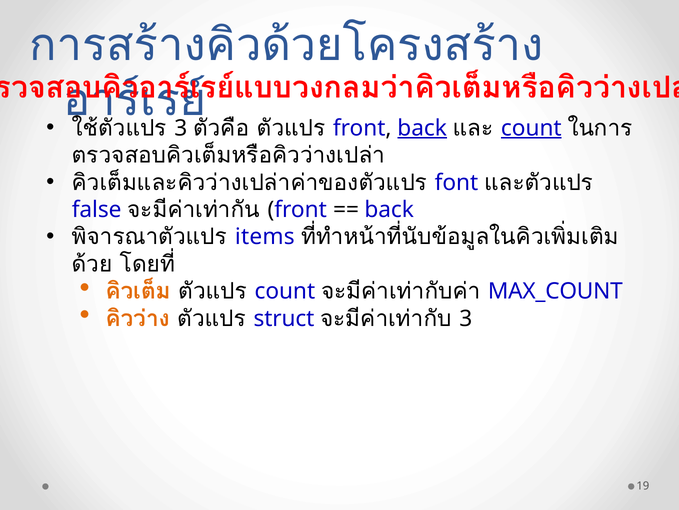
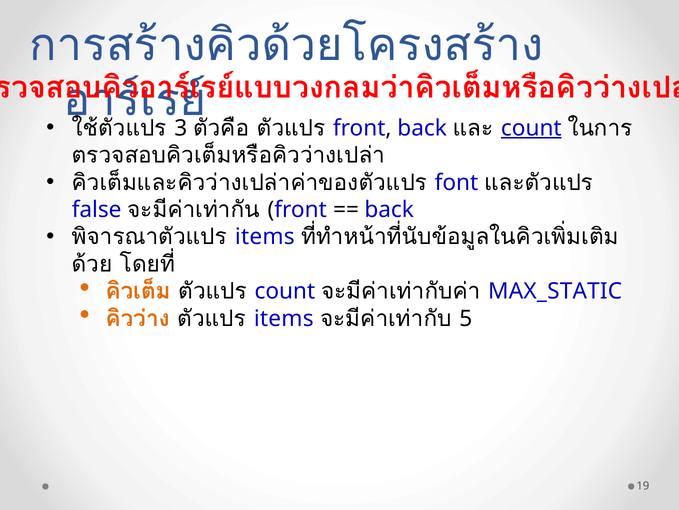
back at (422, 128) underline: present -> none
MAX_COUNT: MAX_COUNT -> MAX_STATIC
struct at (284, 318): struct -> items
3 at (466, 318): 3 -> 5
